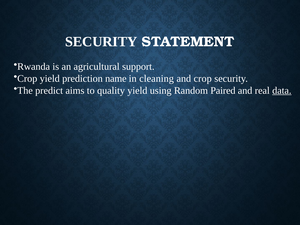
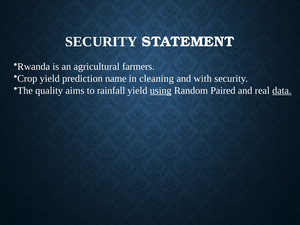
support: support -> farmers
and crop: crop -> with
predict: predict -> quality
quality: quality -> rainfall
using underline: none -> present
